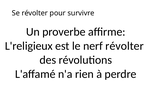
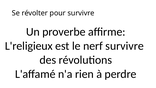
nerf révolter: révolter -> survivre
